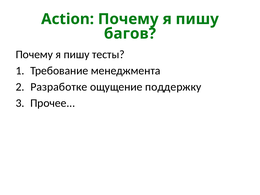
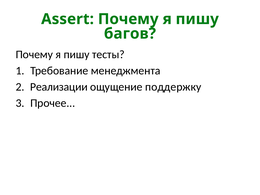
Action: Action -> Assert
Разработке: Разработке -> Реализации
